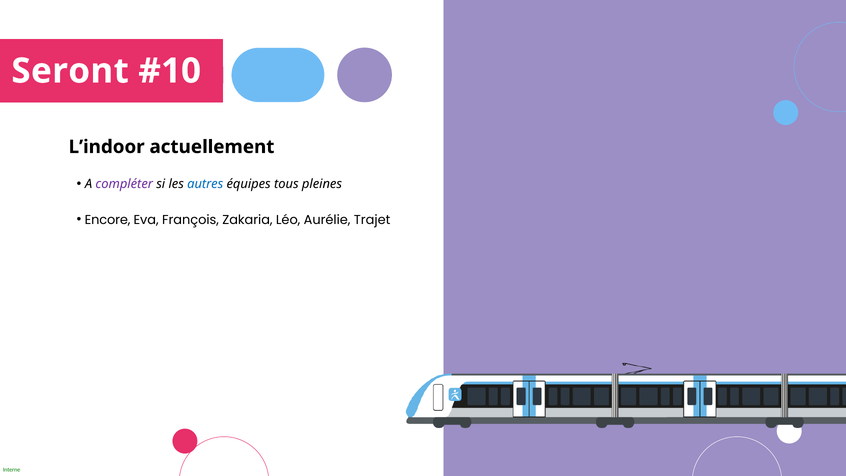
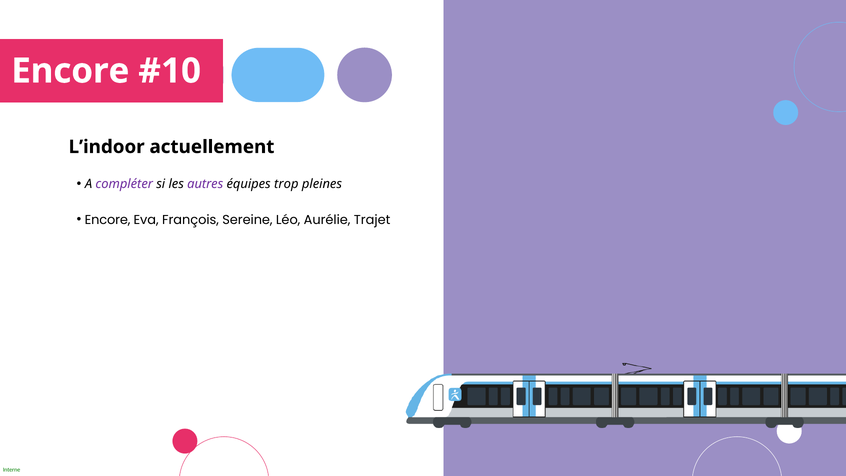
Seront at (70, 71): Seront -> Encore
autres colour: blue -> purple
tous: tous -> trop
Zakaria: Zakaria -> Sereine
